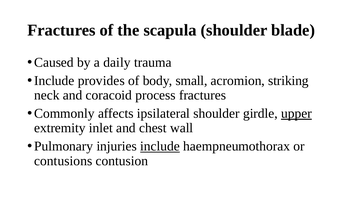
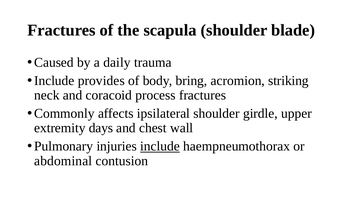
small: small -> bring
upper underline: present -> none
inlet: inlet -> days
contusions: contusions -> abdominal
